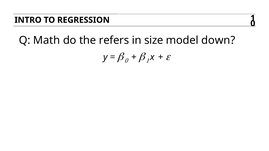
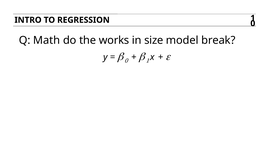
refers: refers -> works
down: down -> break
